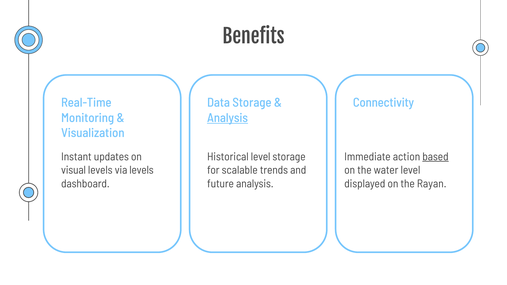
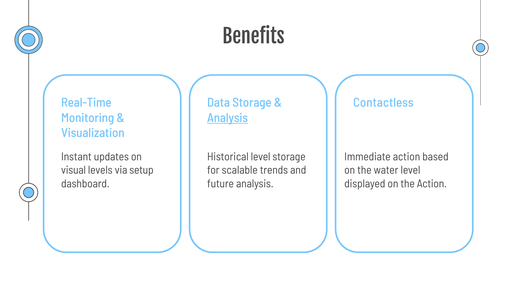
Connectivity: Connectivity -> Contactless
based underline: present -> none
via levels: levels -> setup
the Rayan: Rayan -> Action
